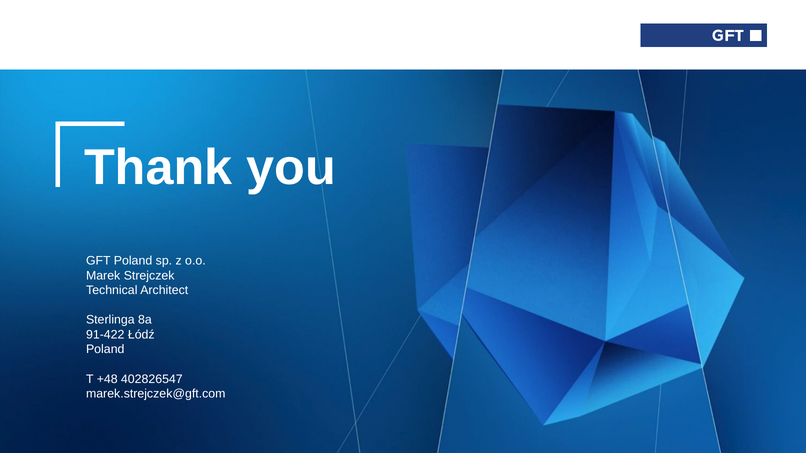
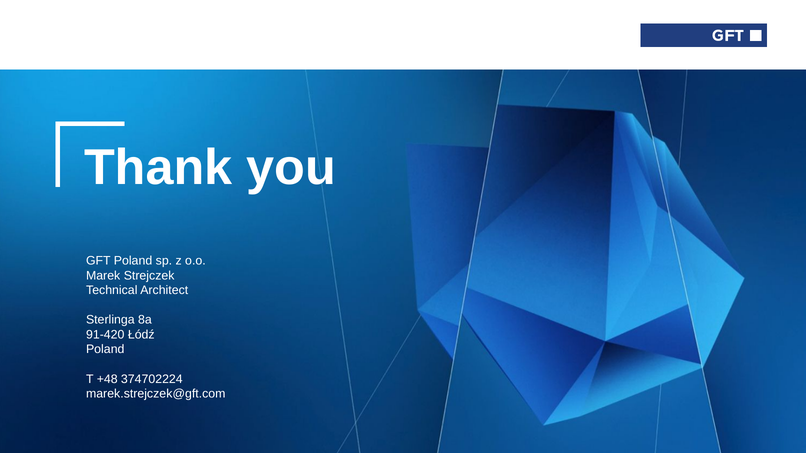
91-422: 91-422 -> 91-420
402826547: 402826547 -> 374702224
